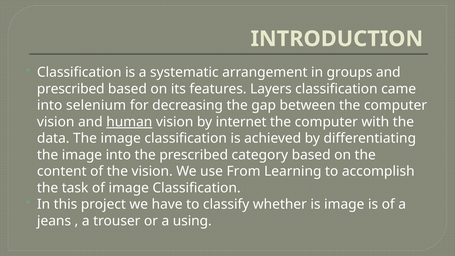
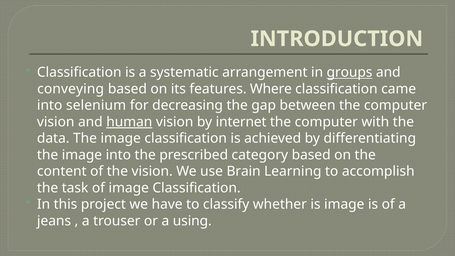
groups underline: none -> present
prescribed at (71, 89): prescribed -> conveying
Layers: Layers -> Where
From: From -> Brain
